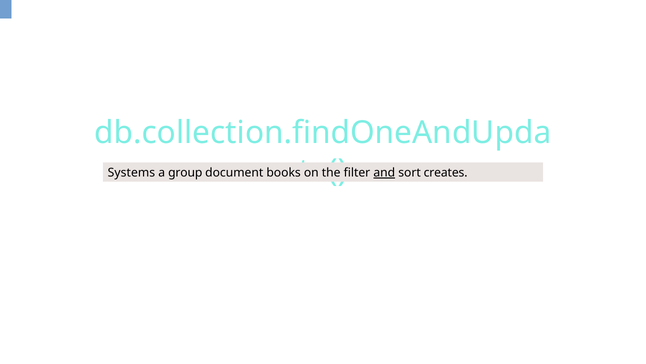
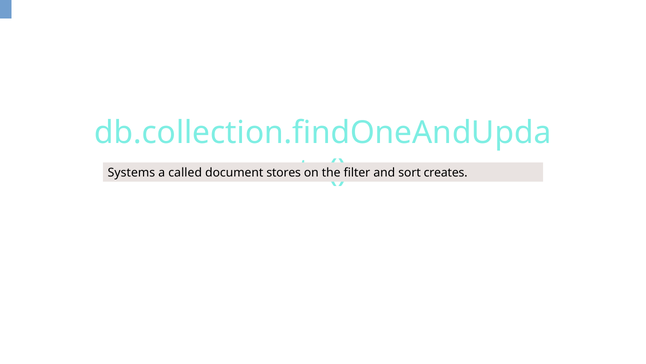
group: group -> called
books: books -> stores
and underline: present -> none
